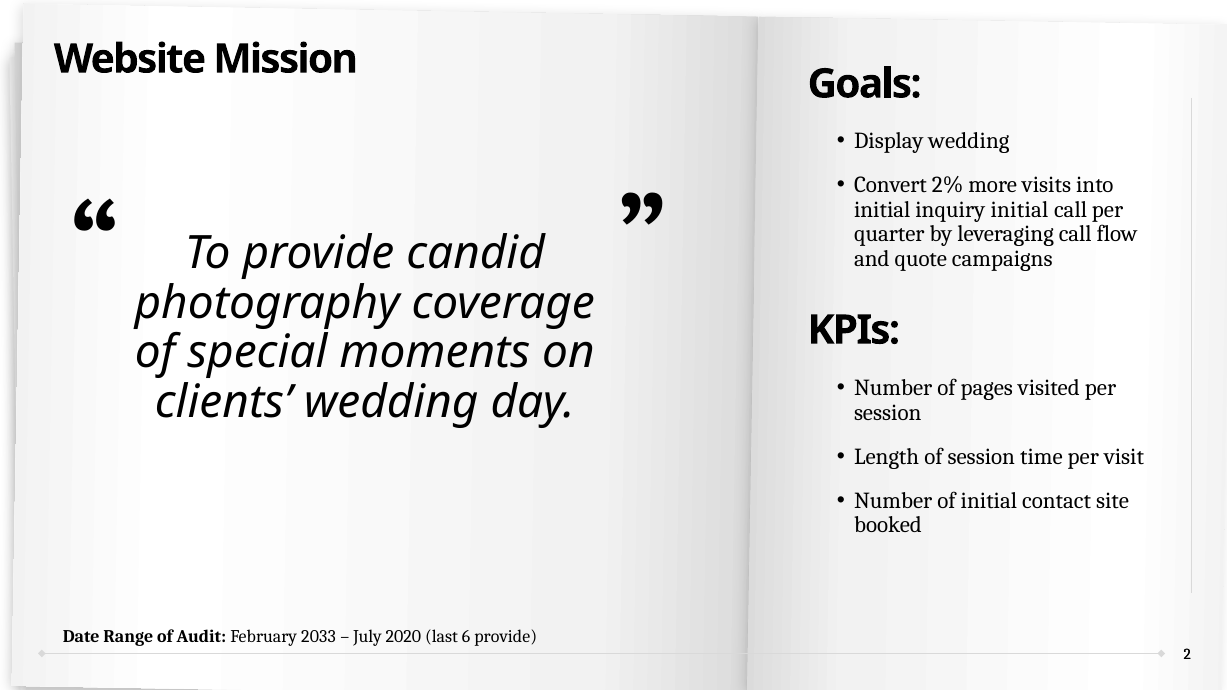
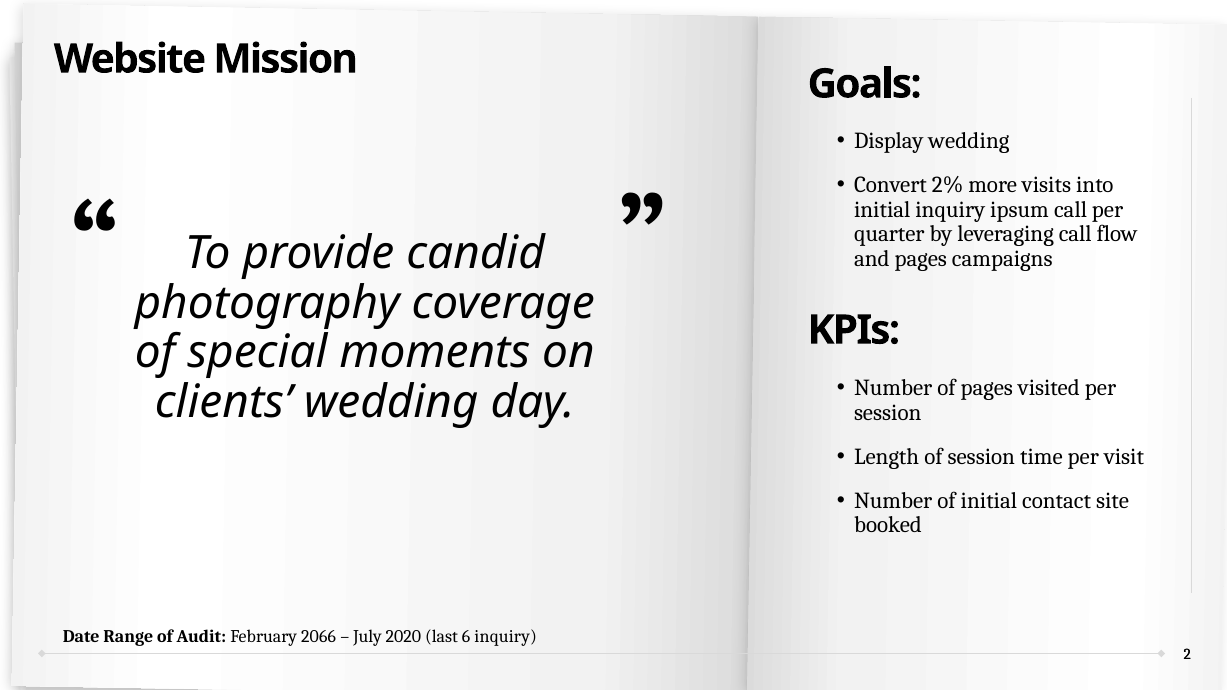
inquiry initial: initial -> ipsum
and quote: quote -> pages
2033: 2033 -> 2066
6 provide: provide -> inquiry
